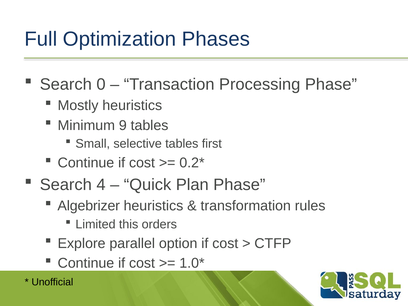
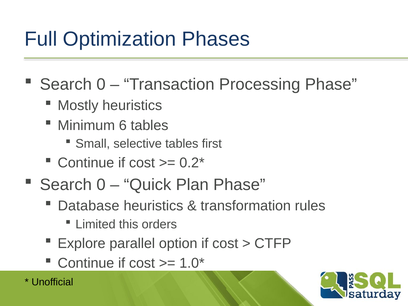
9: 9 -> 6
4 at (101, 185): 4 -> 0
Algebrizer: Algebrizer -> Database
